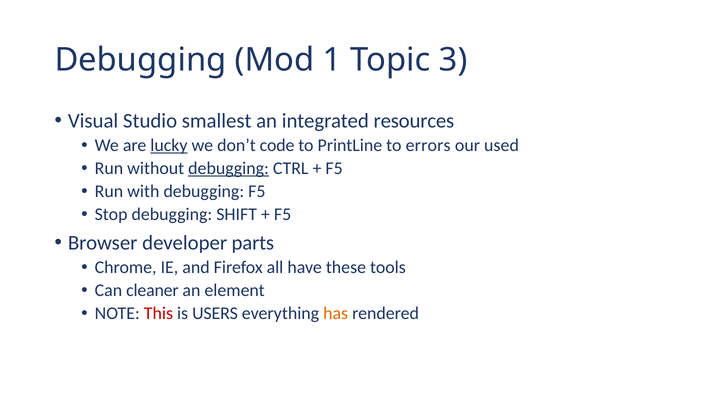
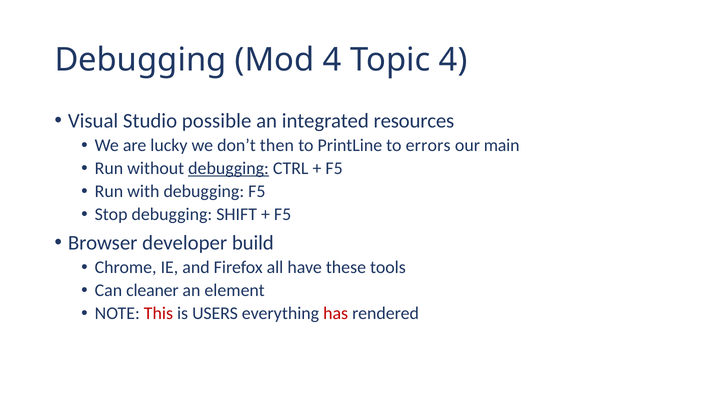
Mod 1: 1 -> 4
Topic 3: 3 -> 4
smallest: smallest -> possible
lucky underline: present -> none
code: code -> then
used: used -> main
parts: parts -> build
has colour: orange -> red
